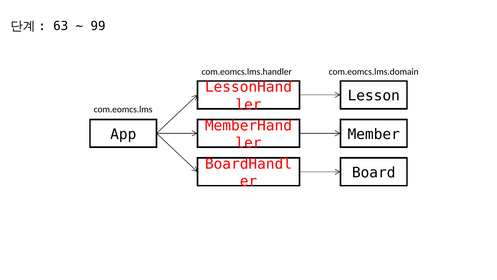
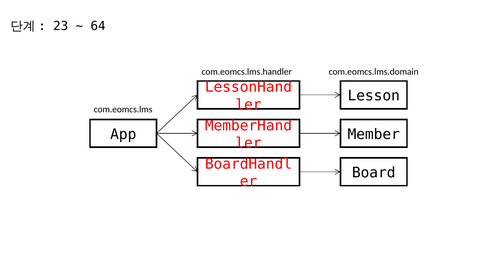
63: 63 -> 23
99: 99 -> 64
